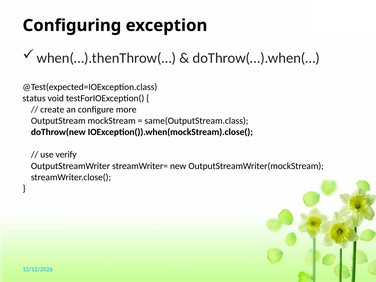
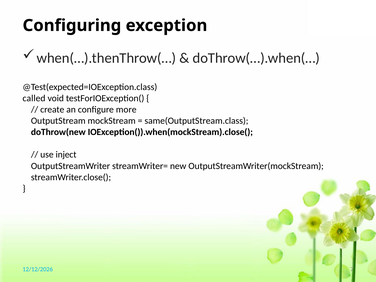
status: status -> called
verify: verify -> inject
